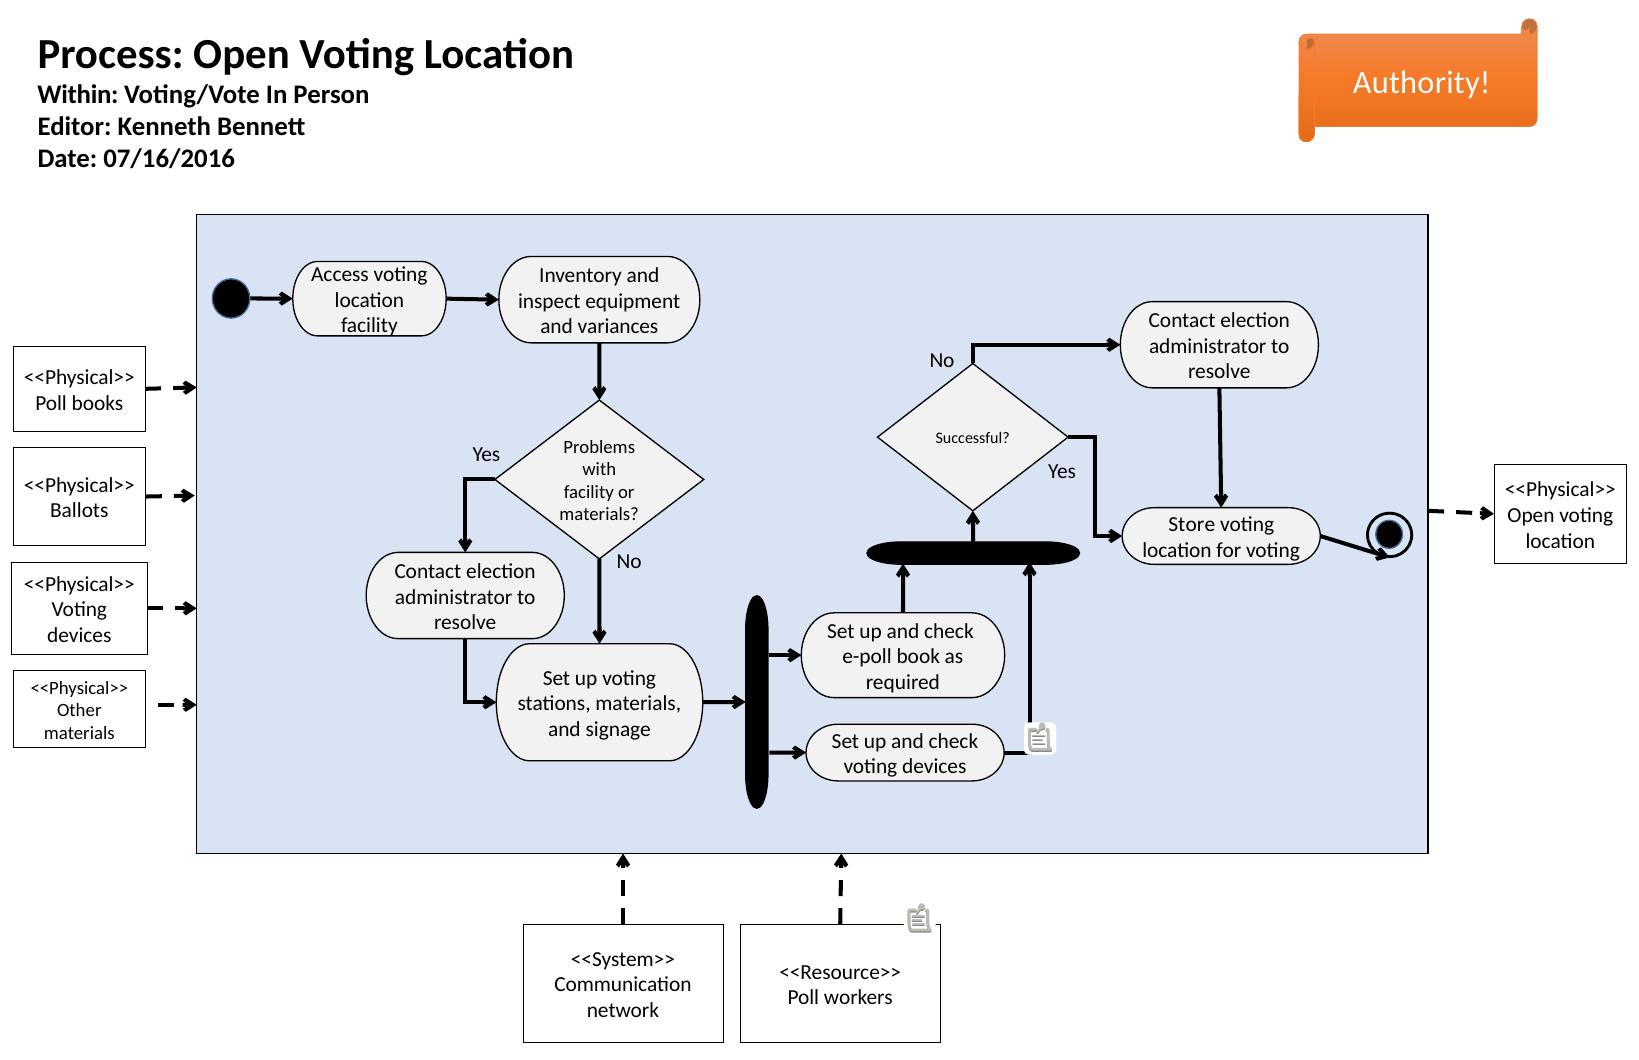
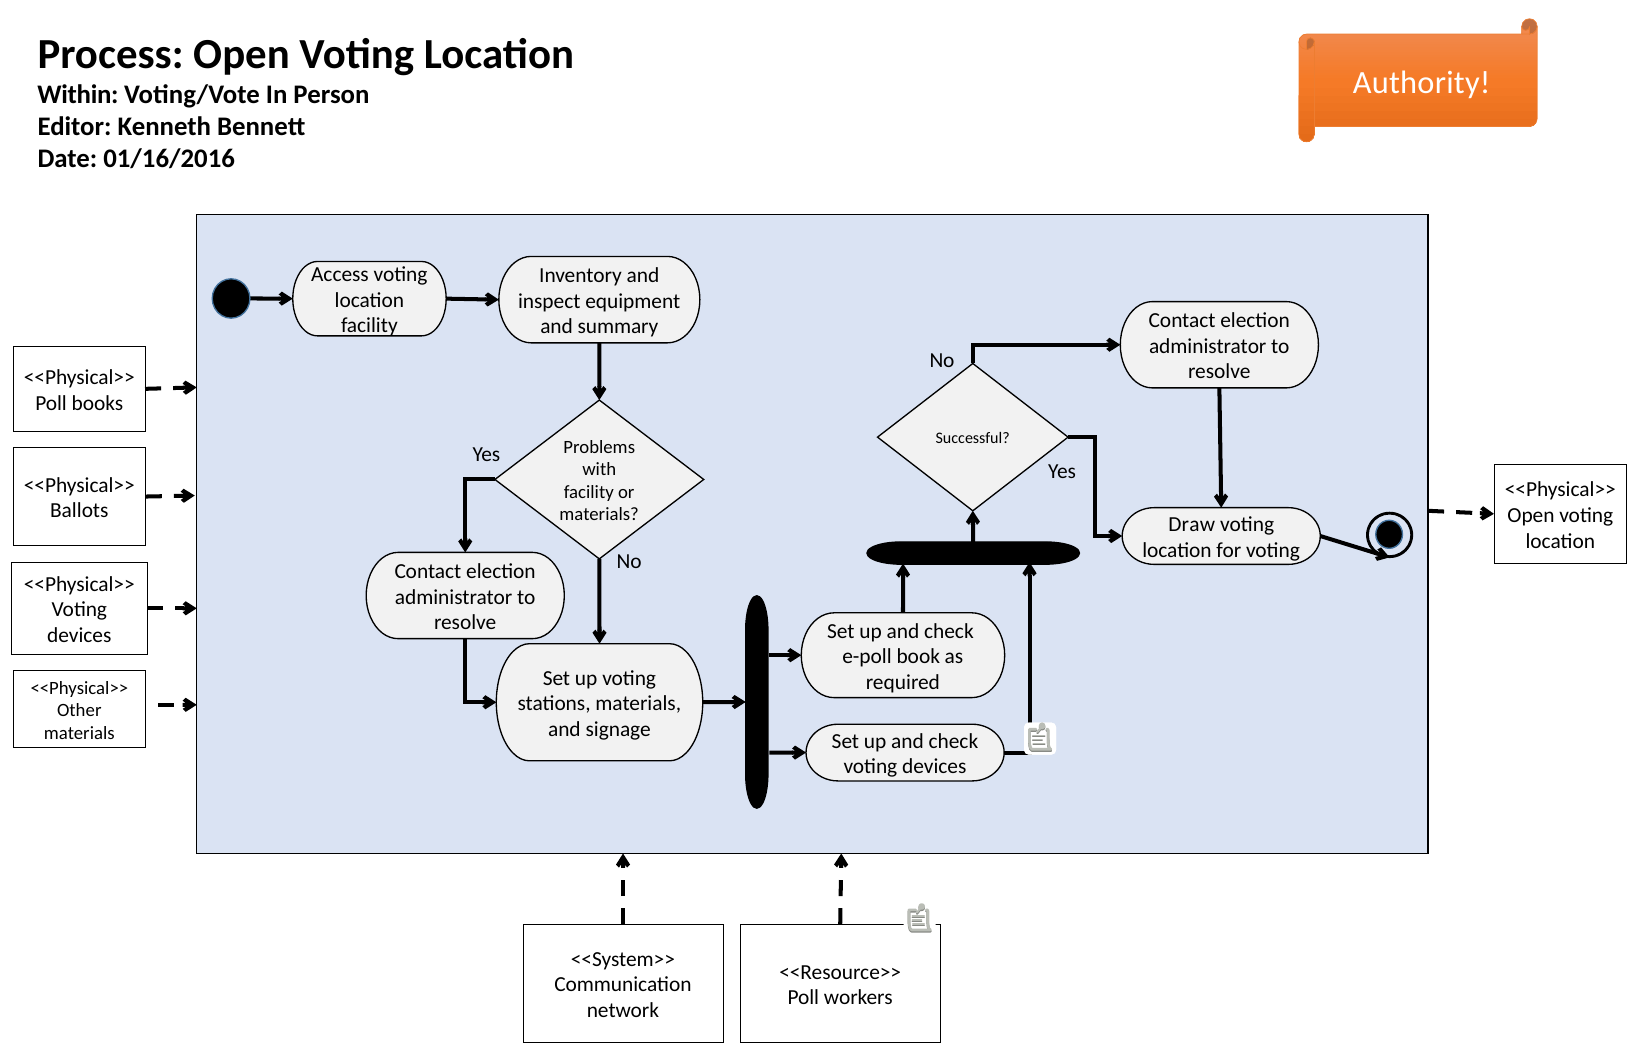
07/16/2016: 07/16/2016 -> 01/16/2016
variances: variances -> summary
Store: Store -> Draw
